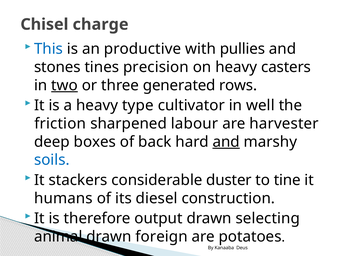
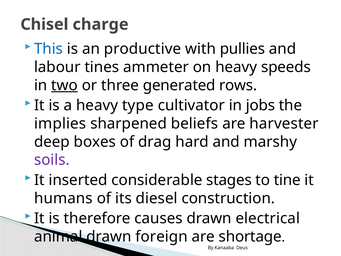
stones: stones -> labour
precision: precision -> ammeter
casters: casters -> speeds
well: well -> jobs
friction: friction -> implies
labour: labour -> beliefs
back: back -> drag
and at (226, 142) underline: present -> none
soils colour: blue -> purple
stackers: stackers -> inserted
duster: duster -> stages
output: output -> causes
selecting: selecting -> electrical
potatoes: potatoes -> shortage
